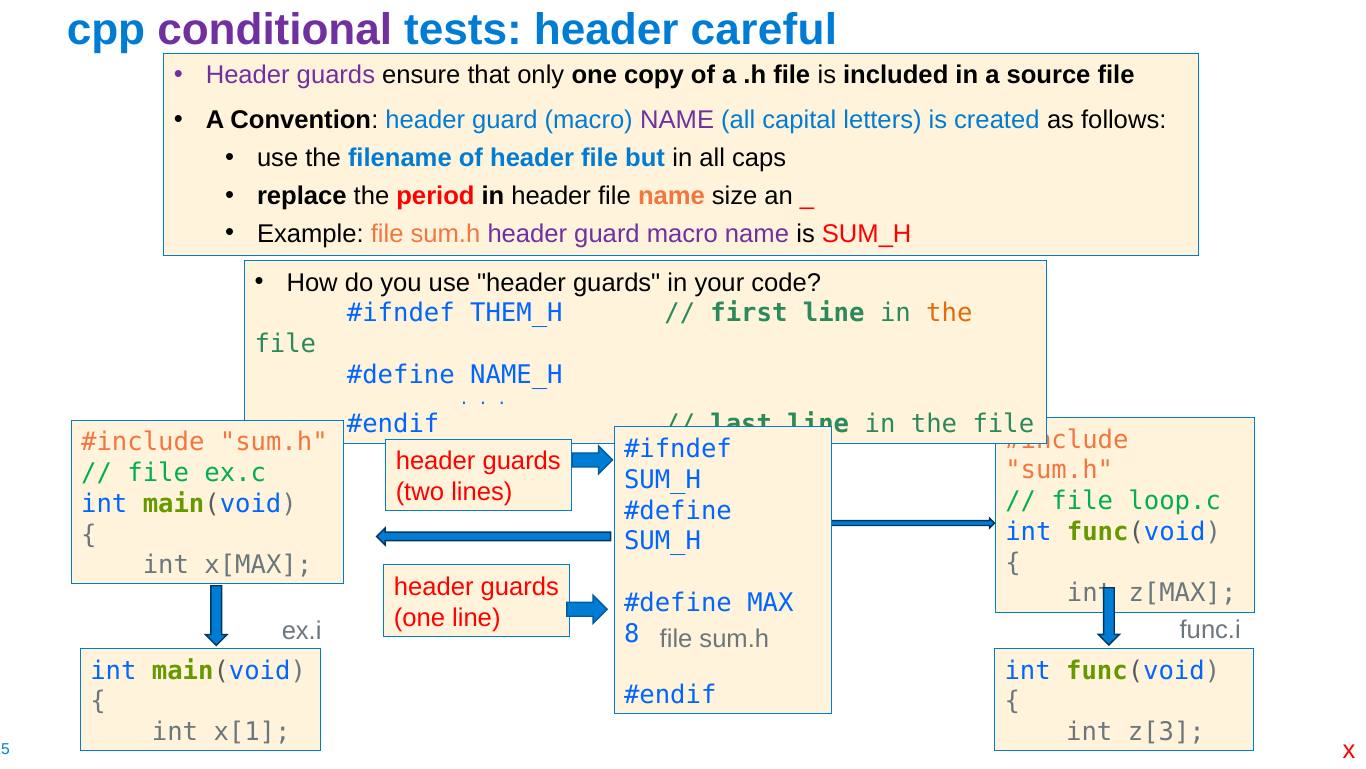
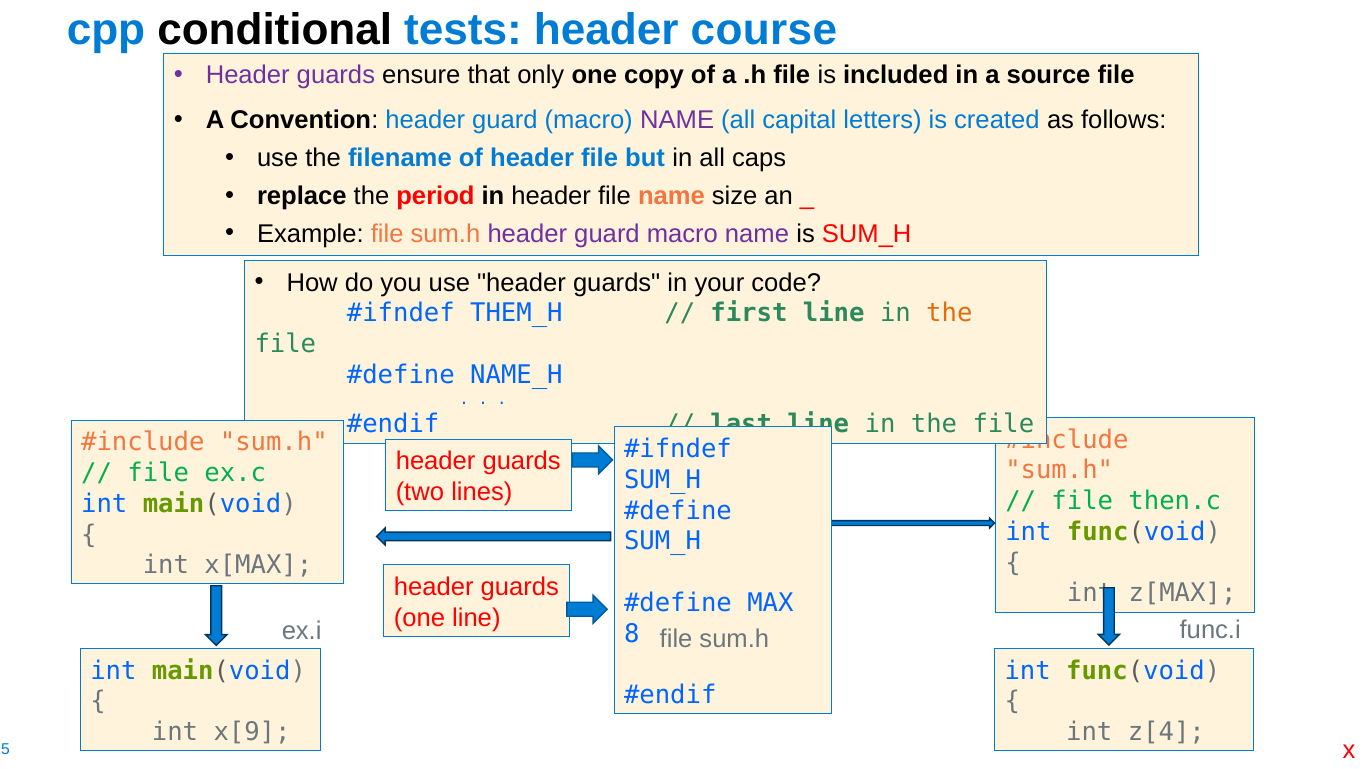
conditional colour: purple -> black
careful: careful -> course
loop.c: loop.c -> then.c
x[1: x[1 -> x[9
z[3: z[3 -> z[4
